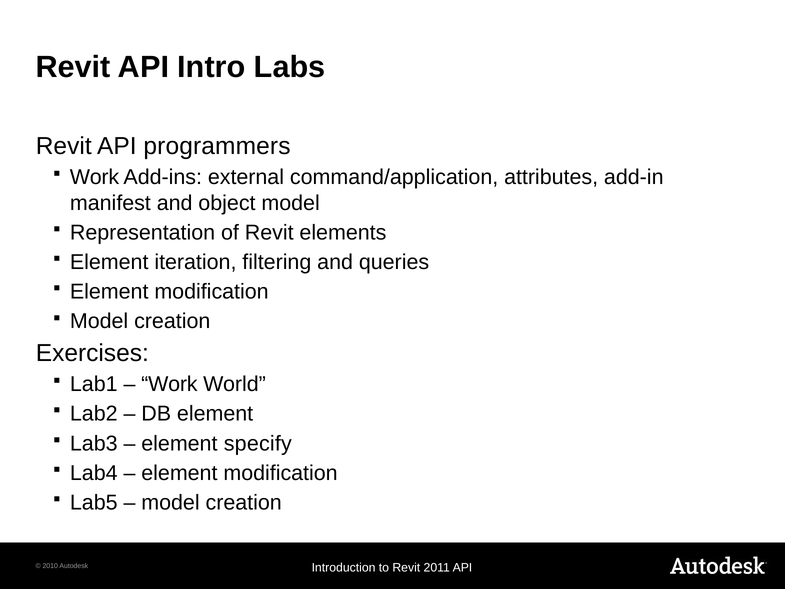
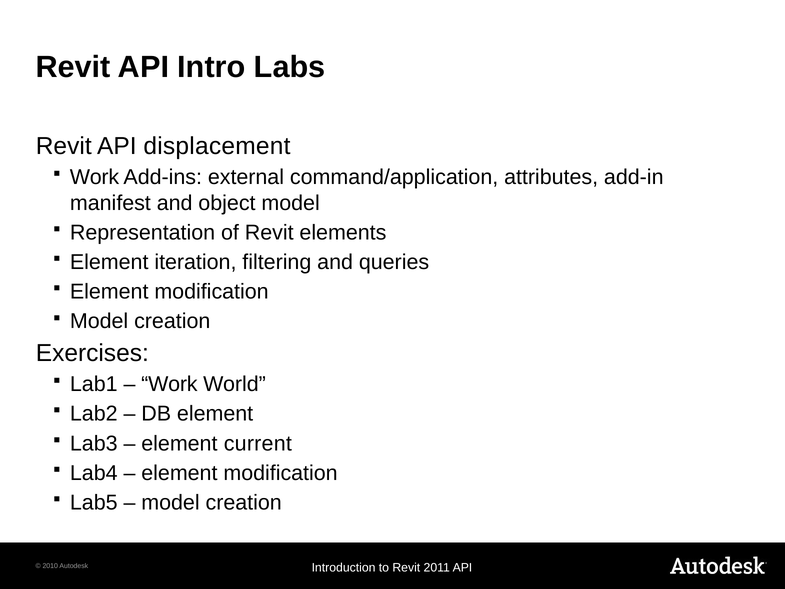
programmers: programmers -> displacement
specify: specify -> current
